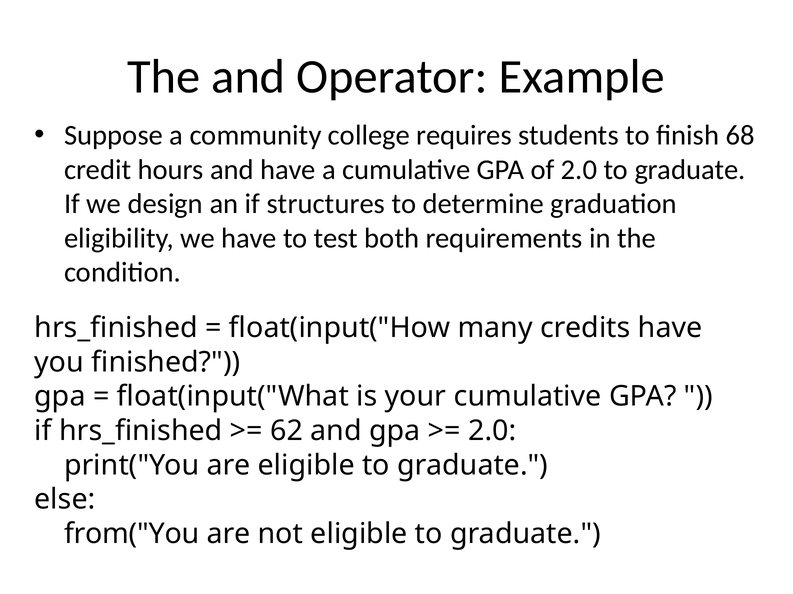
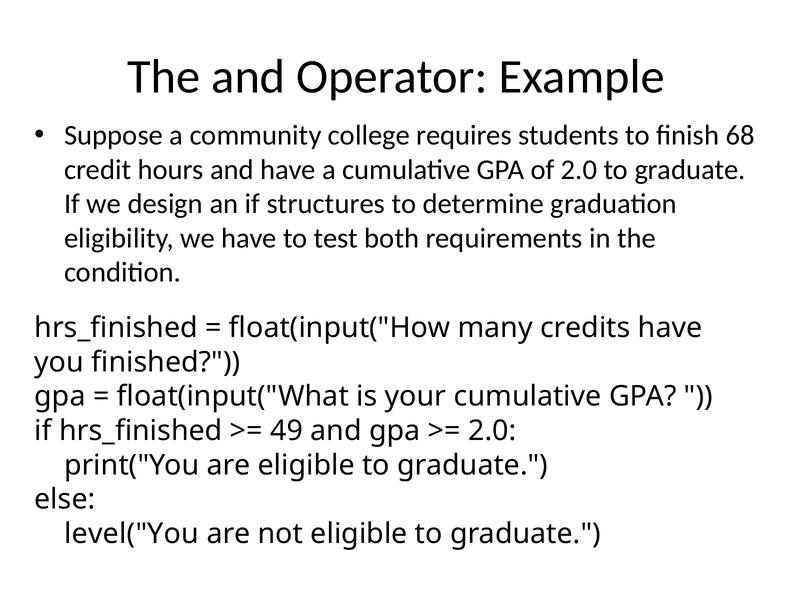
62: 62 -> 49
from("You: from("You -> level("You
